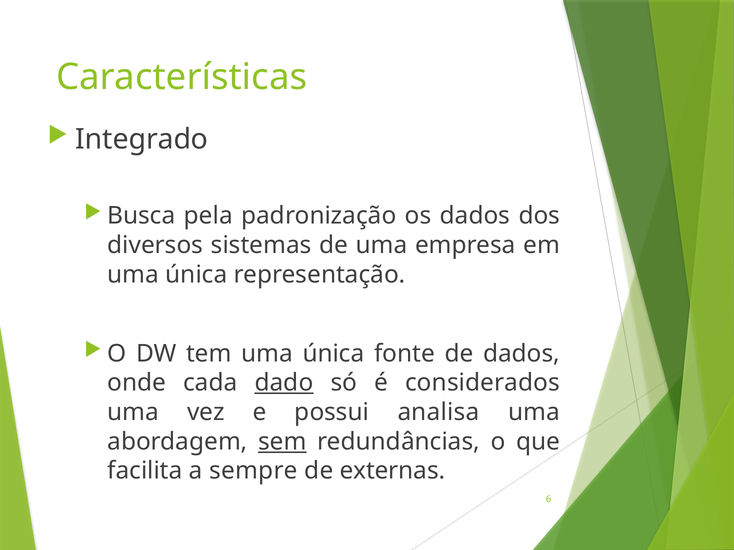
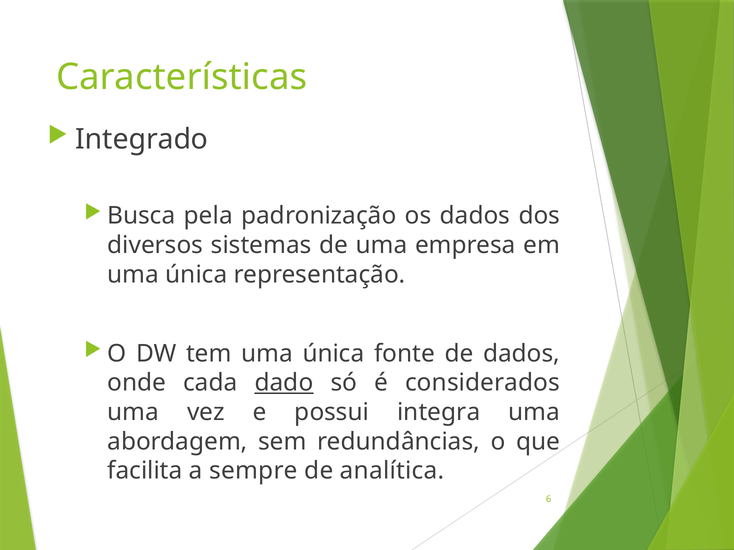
analisa: analisa -> integra
sem underline: present -> none
externas: externas -> analítica
